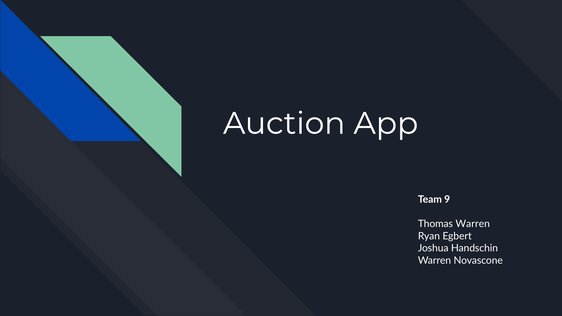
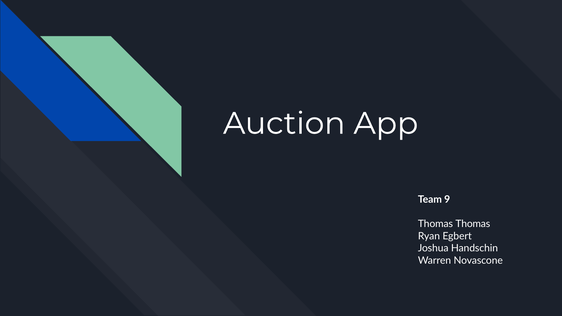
Thomas Warren: Warren -> Thomas
